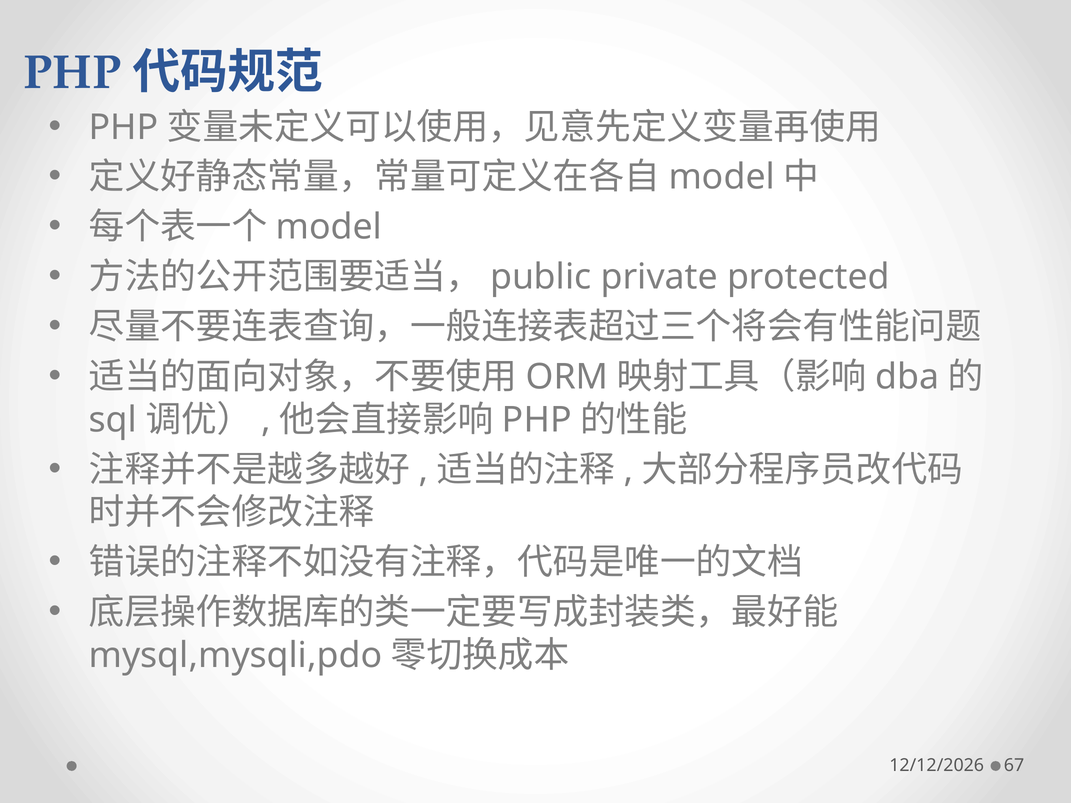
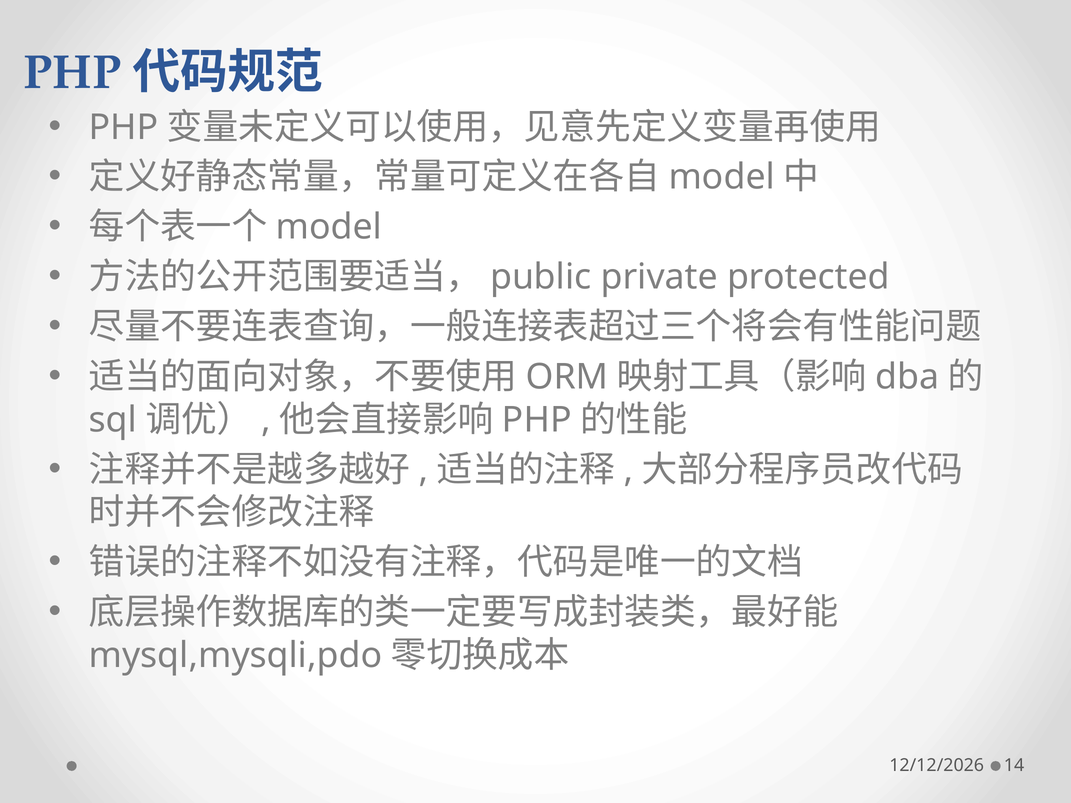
67: 67 -> 14
